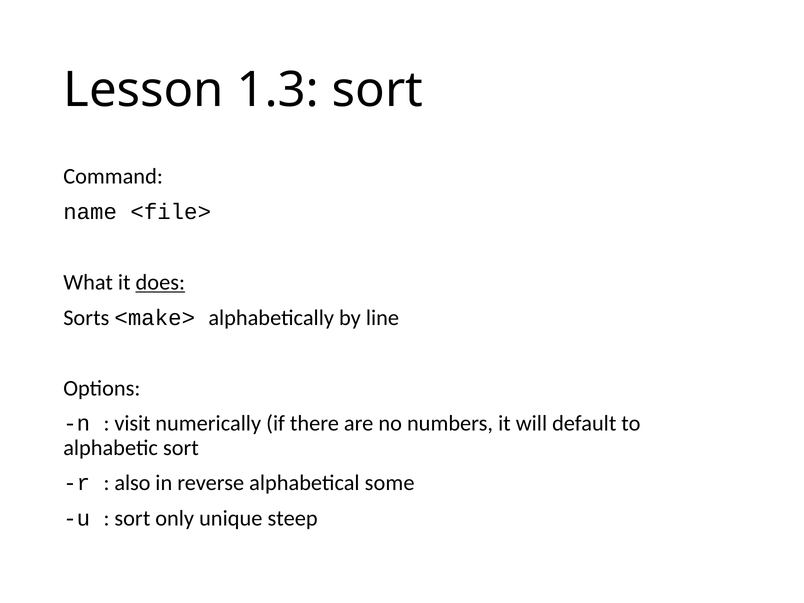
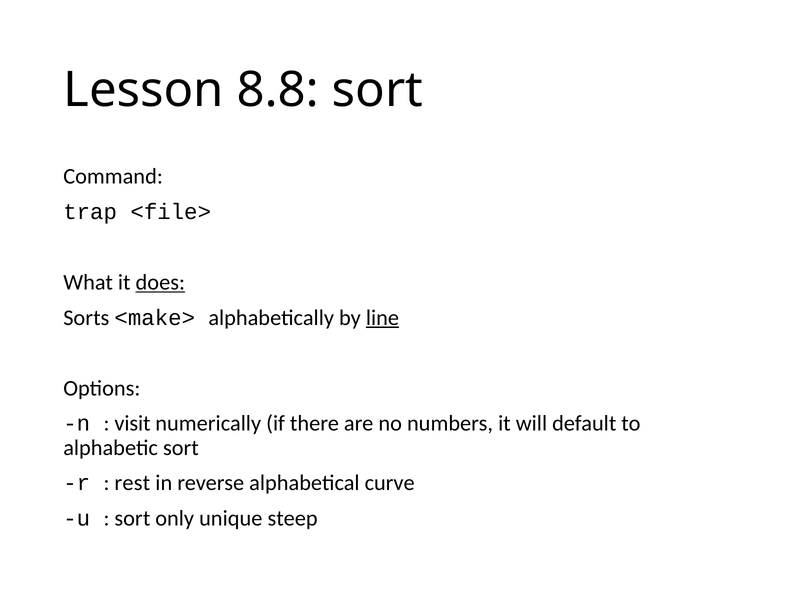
1.3: 1.3 -> 8.8
name: name -> trap
line underline: none -> present
also: also -> rest
some: some -> curve
